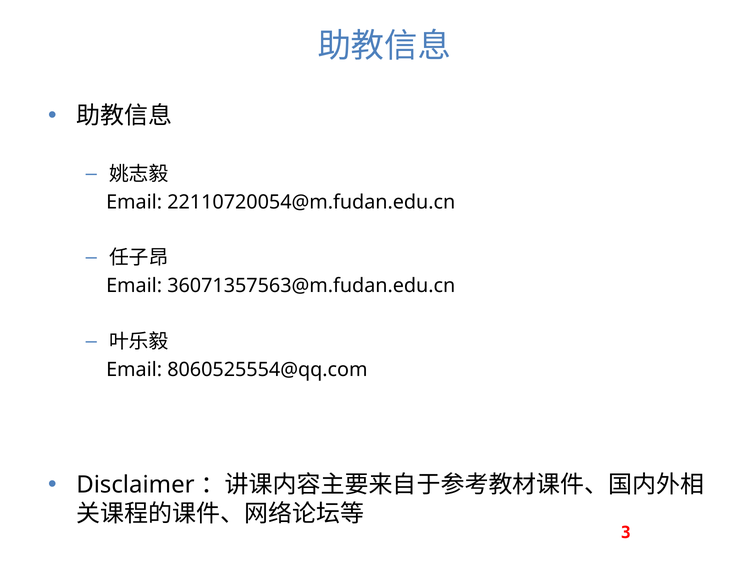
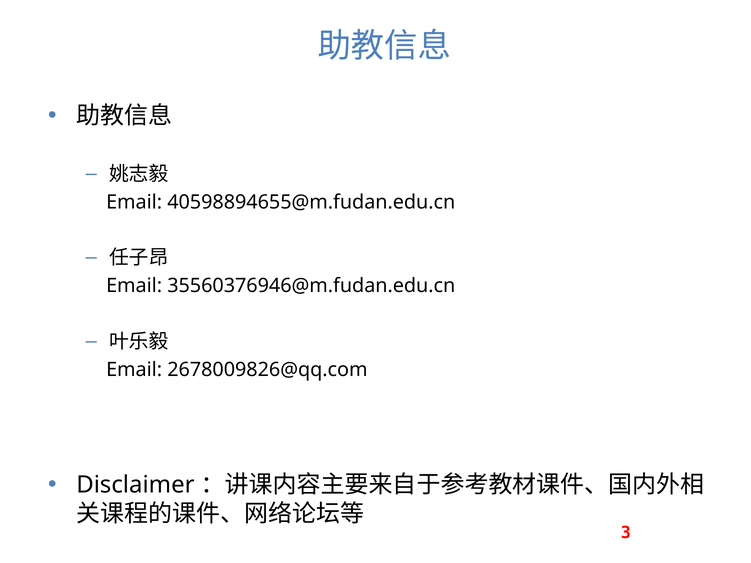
22110720054@m.fudan.edu.cn: 22110720054@m.fudan.edu.cn -> 40598894655@m.fudan.edu.cn
36071357563@m.fudan.edu.cn: 36071357563@m.fudan.edu.cn -> 35560376946@m.fudan.edu.cn
8060525554@qq.com: 8060525554@qq.com -> 2678009826@qq.com
